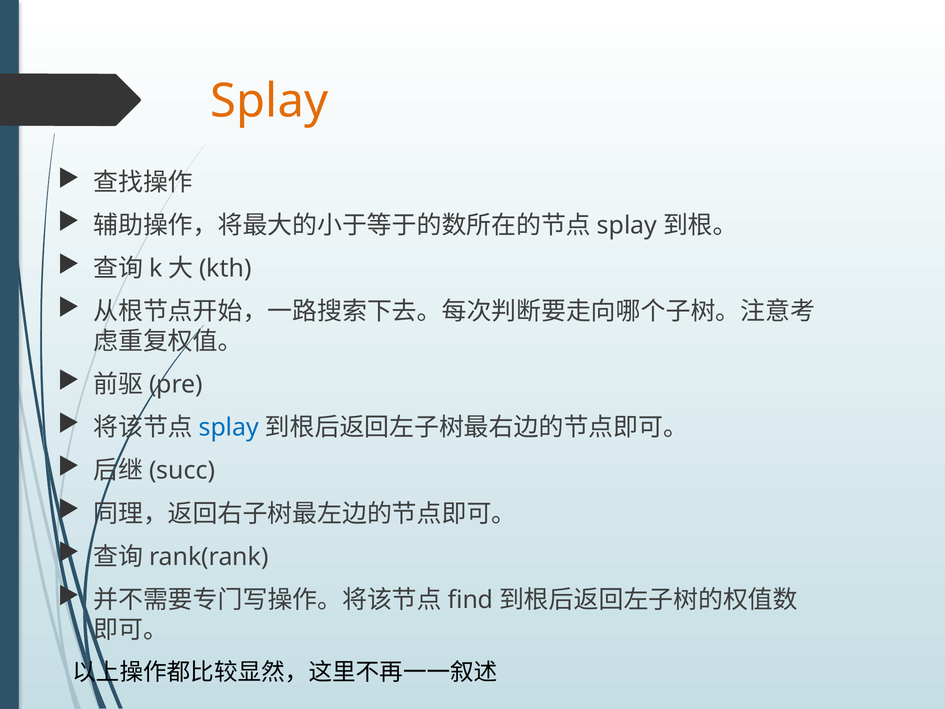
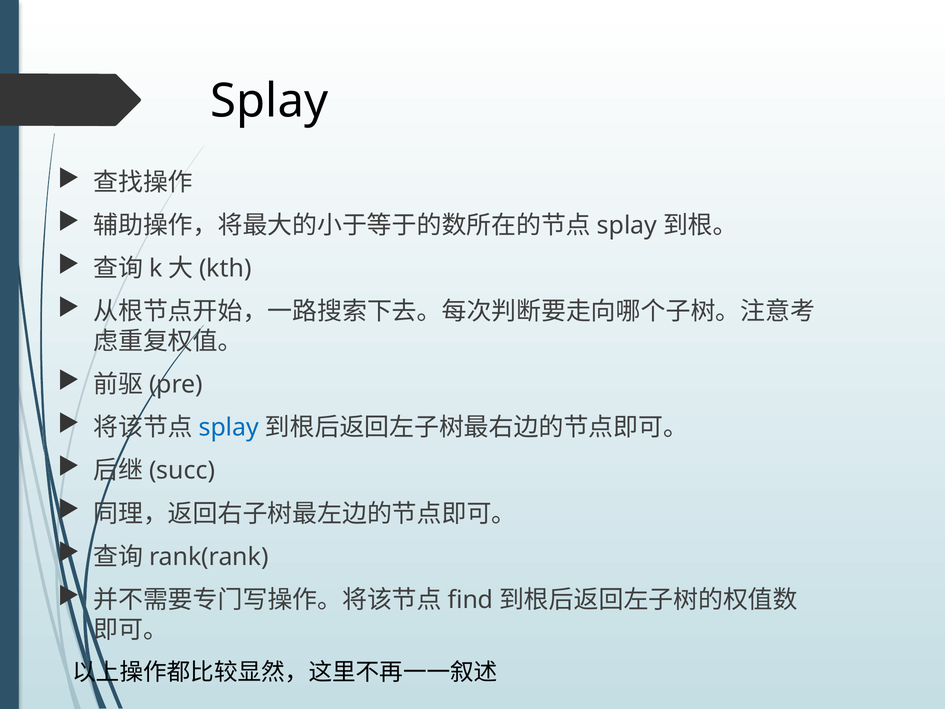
Splay at (269, 101) colour: orange -> black
